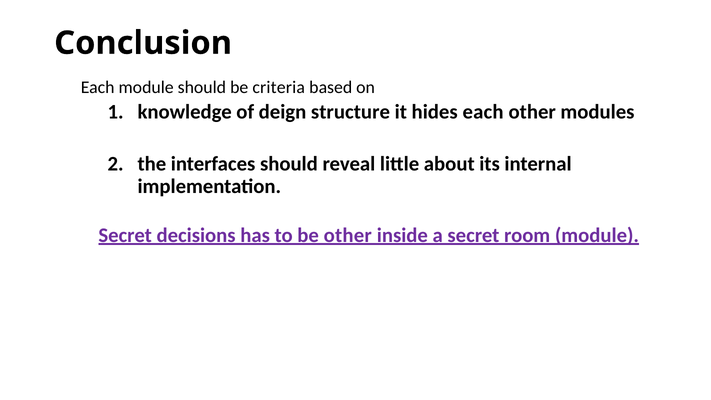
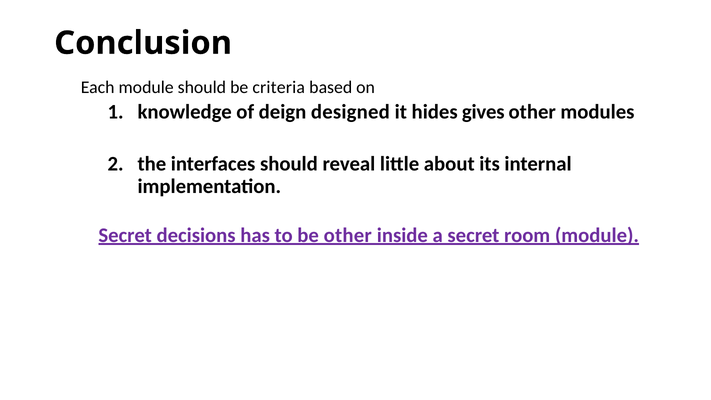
structure: structure -> designed
hides each: each -> gives
